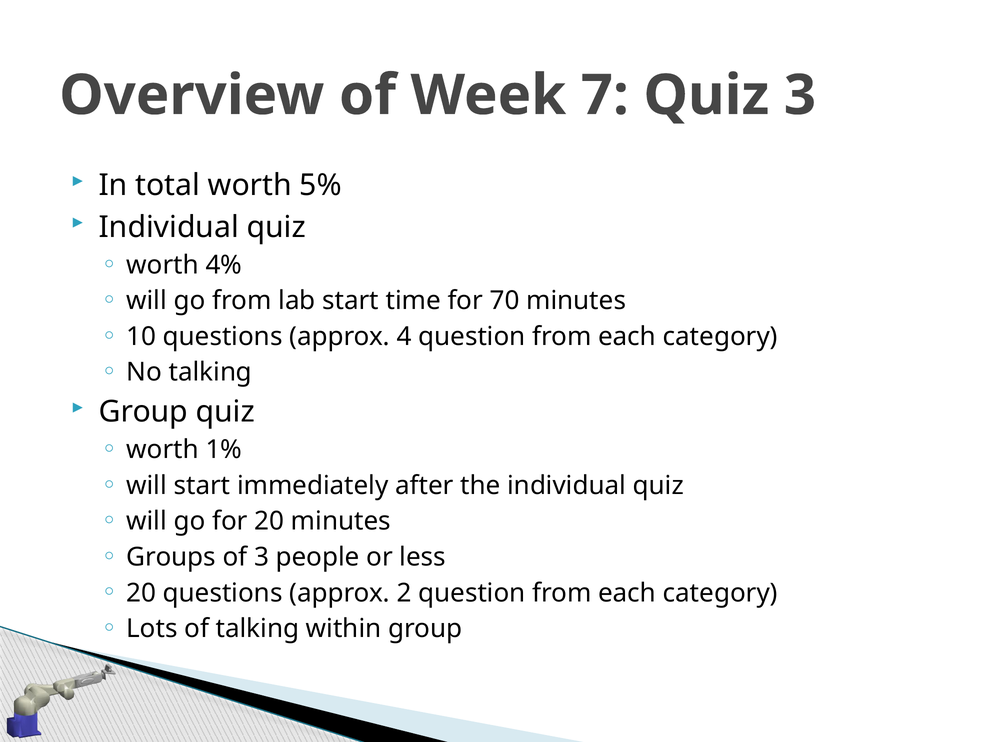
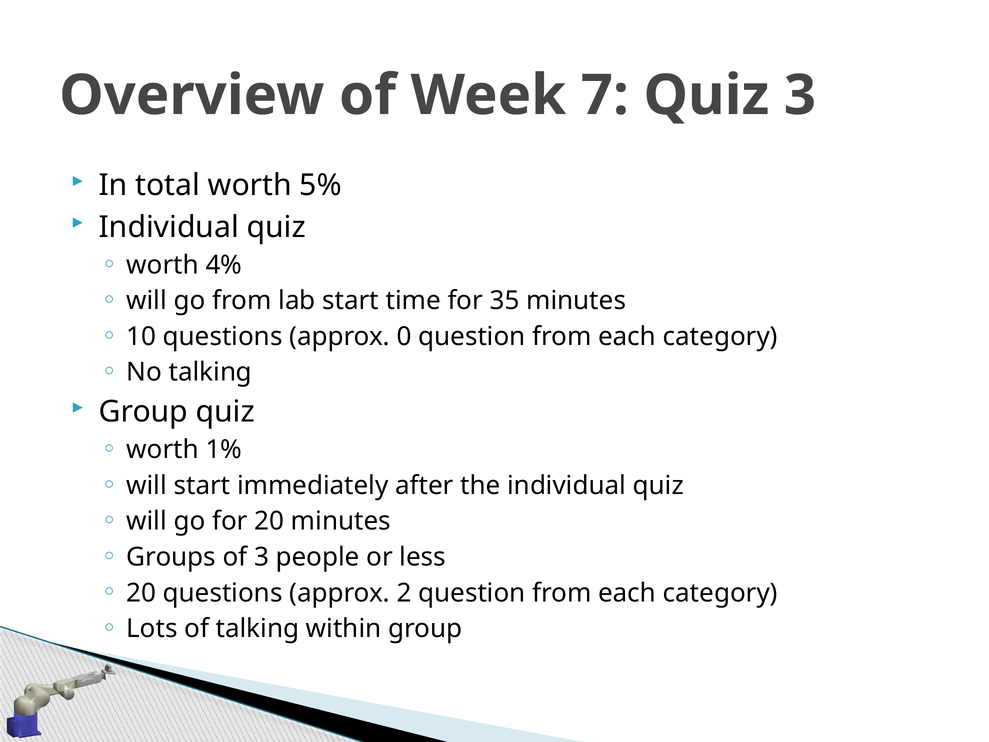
70: 70 -> 35
4: 4 -> 0
